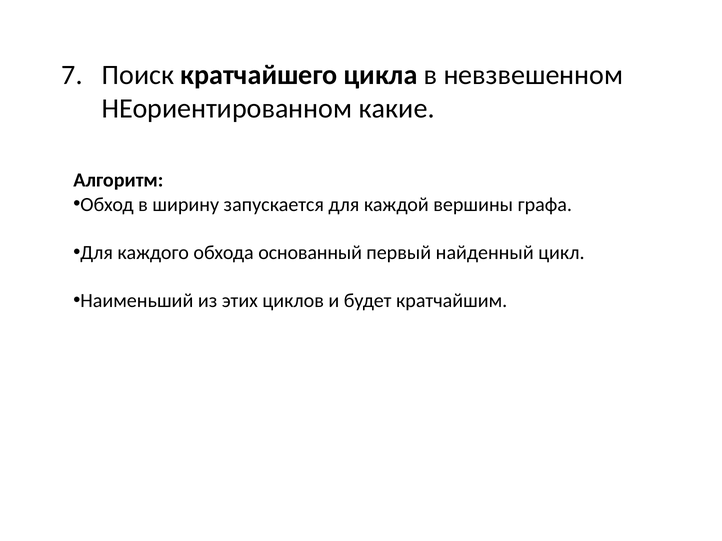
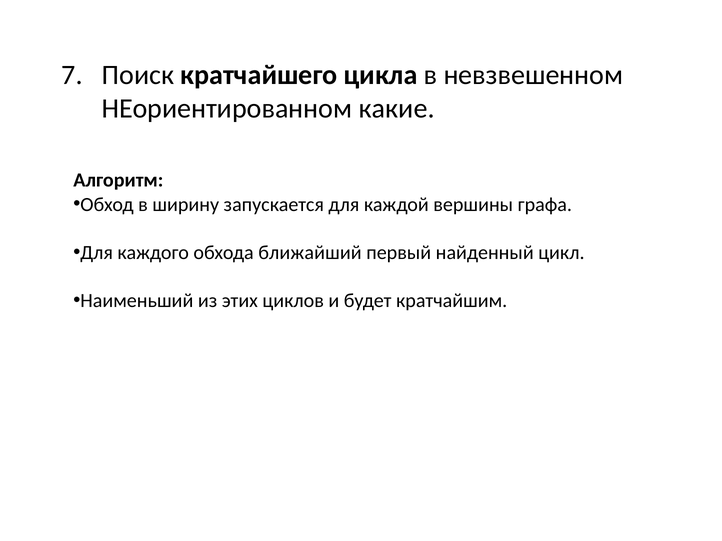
основанный: основанный -> ближайший
